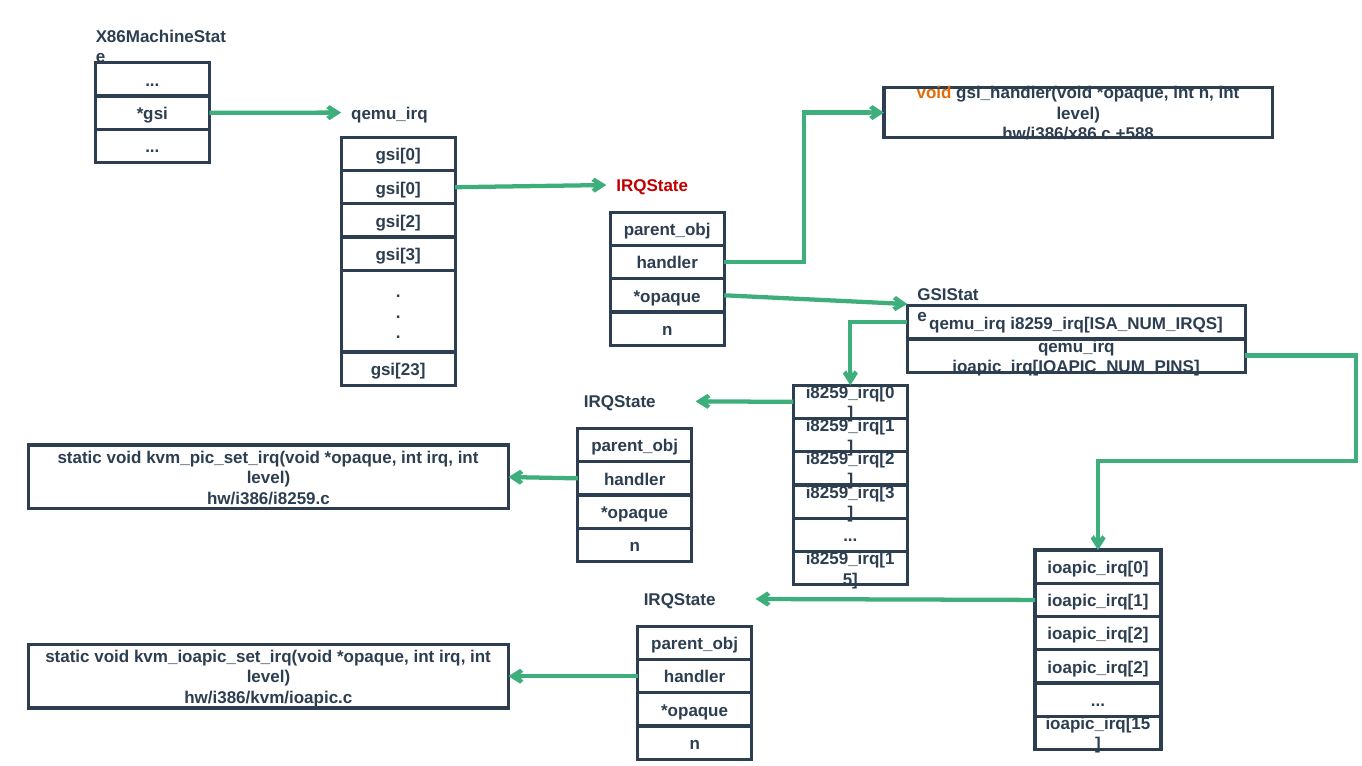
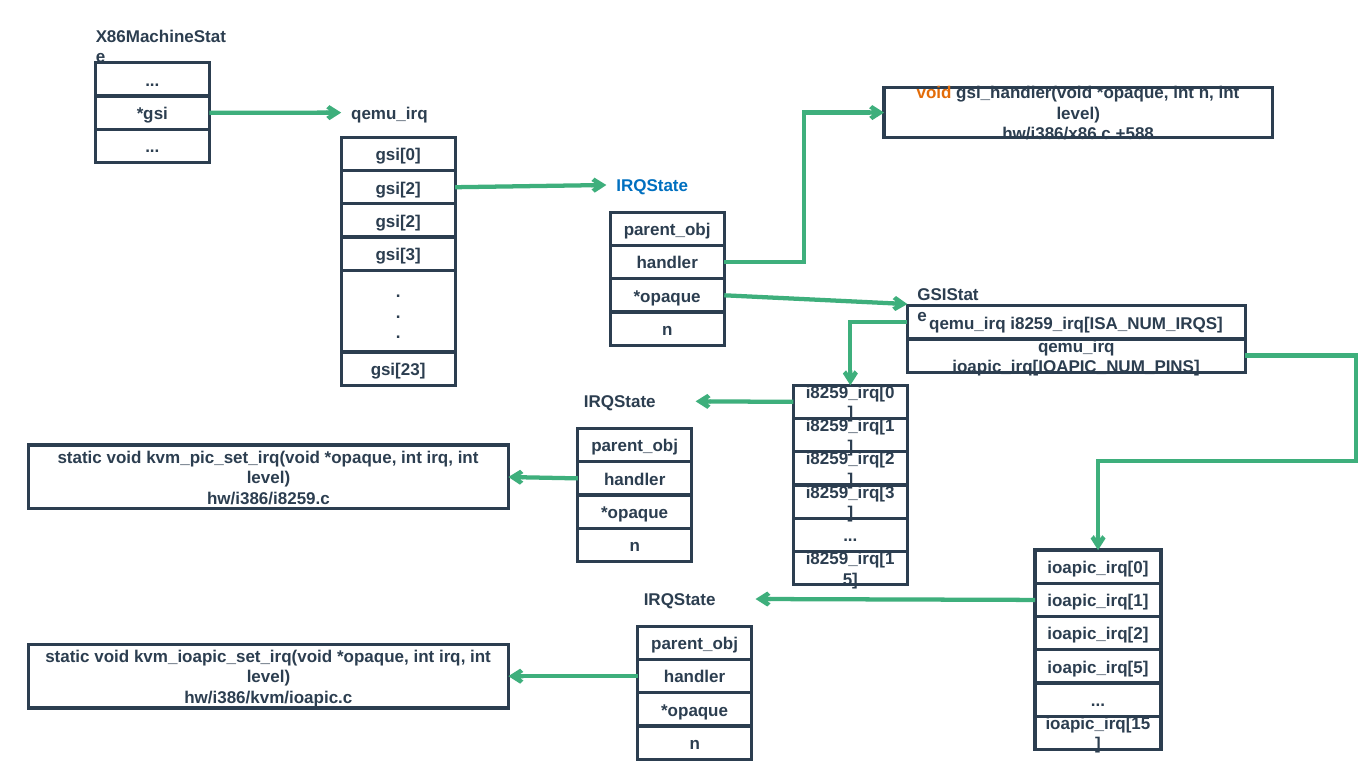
IRQState at (652, 186) colour: red -> blue
gsi[0 at (398, 188): gsi[0 -> gsi[2
ioapic_irq[2 at (1098, 668): ioapic_irq[2 -> ioapic_irq[5
